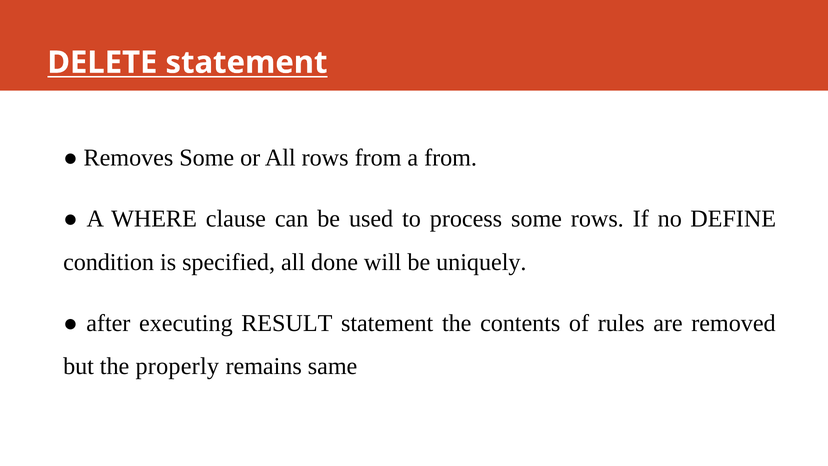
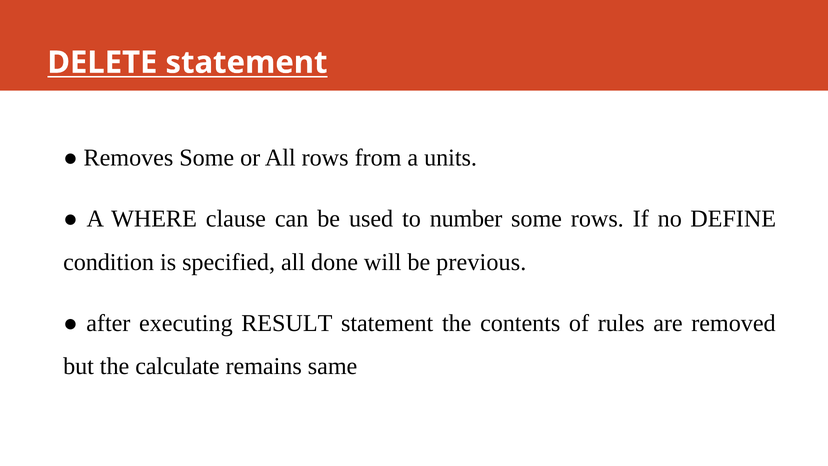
a from: from -> units
process: process -> number
uniquely: uniquely -> previous
properly: properly -> calculate
